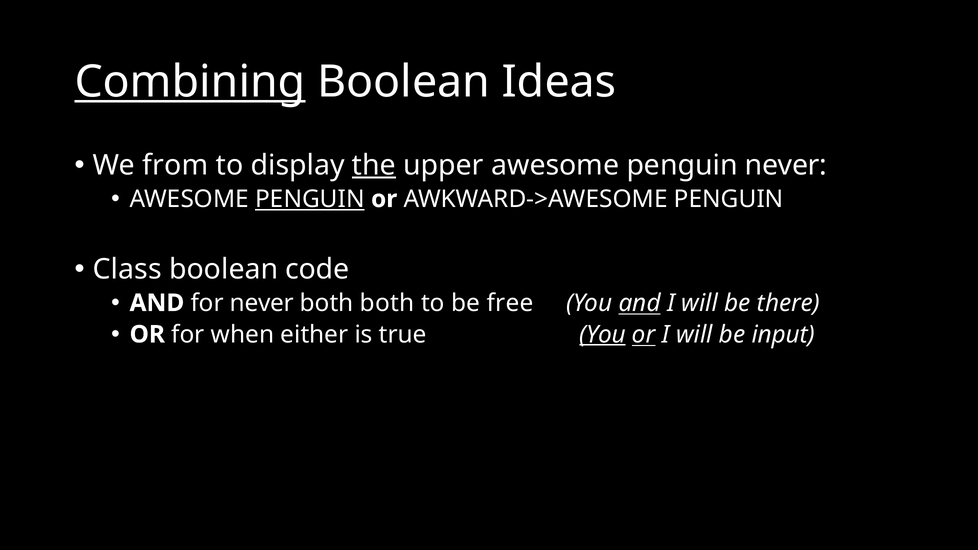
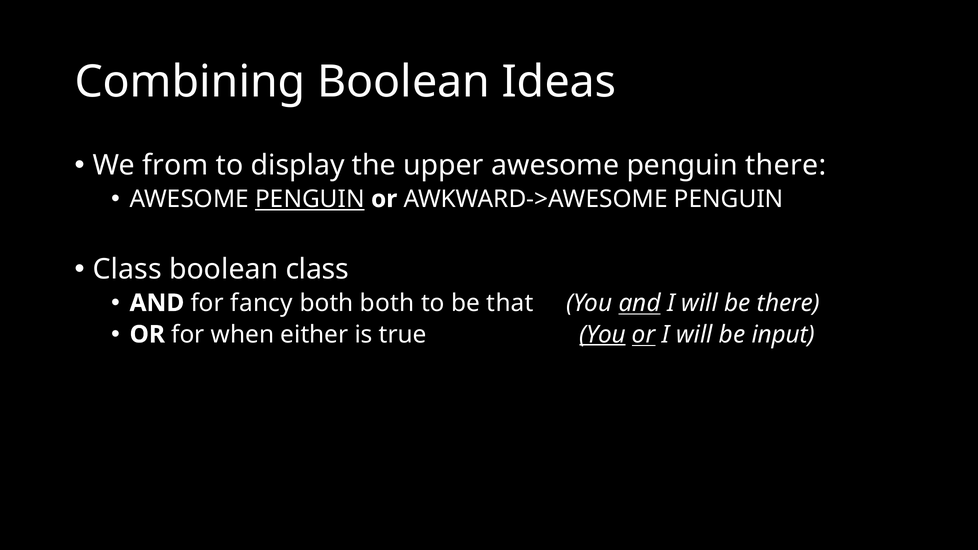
Combining underline: present -> none
the underline: present -> none
penguin never: never -> there
boolean code: code -> class
for never: never -> fancy
free: free -> that
